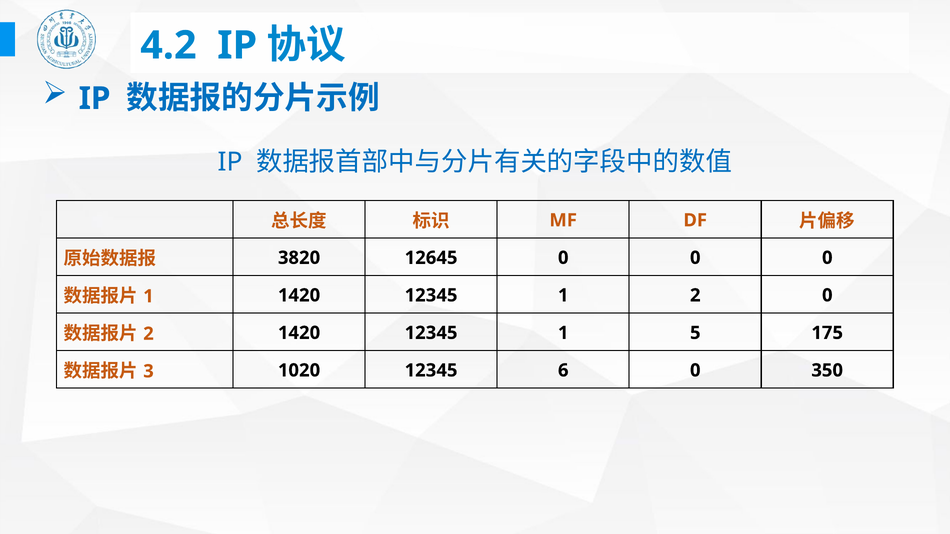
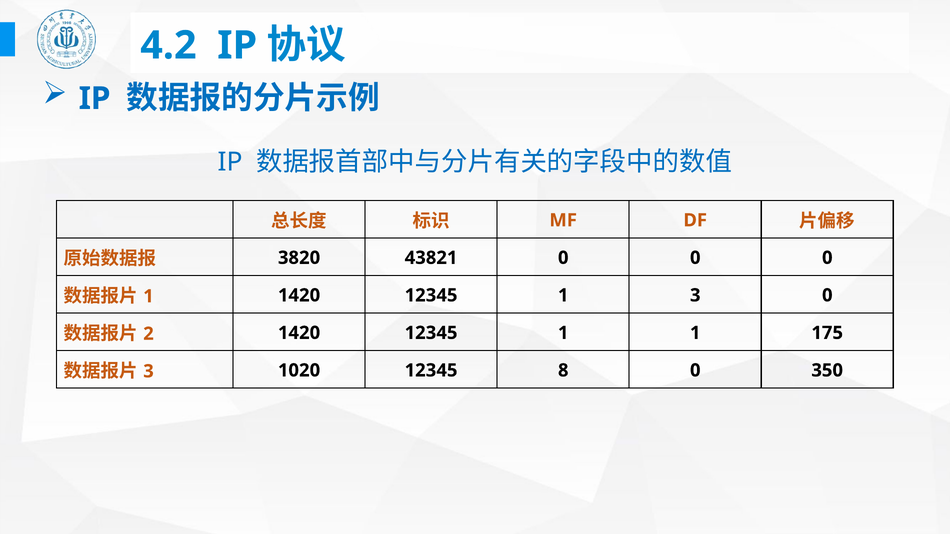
12645: 12645 -> 43821
1 2: 2 -> 3
1 5: 5 -> 1
6: 6 -> 8
